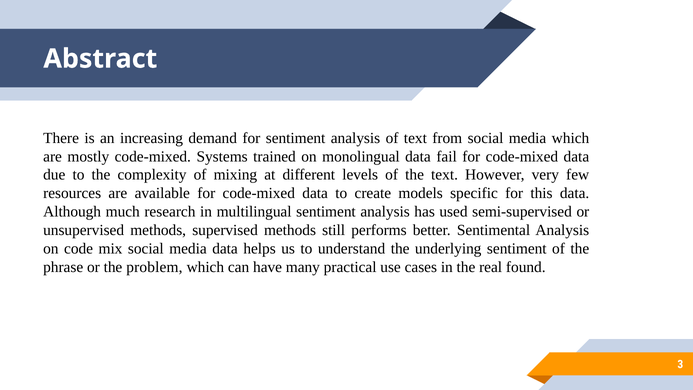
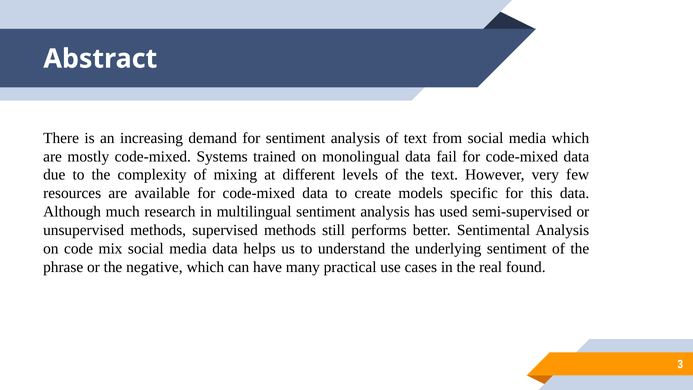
problem: problem -> negative
